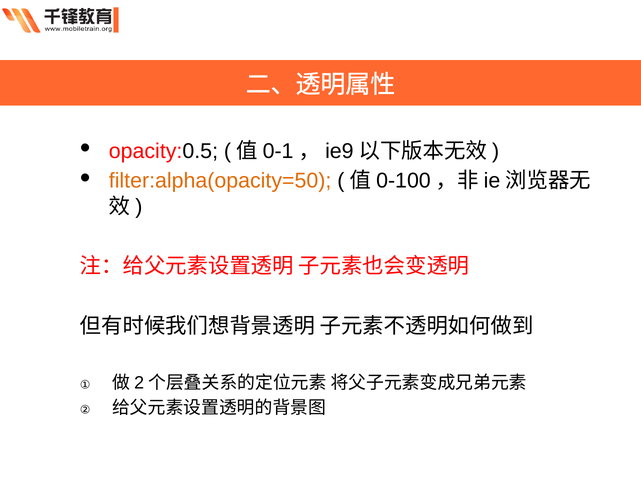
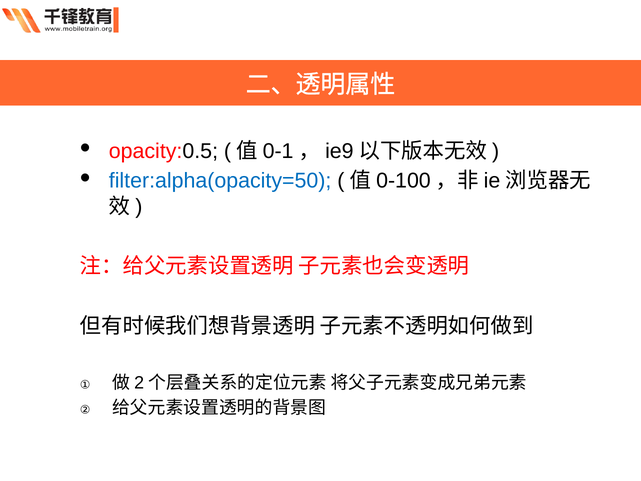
filter:alpha(opacity=50 colour: orange -> blue
